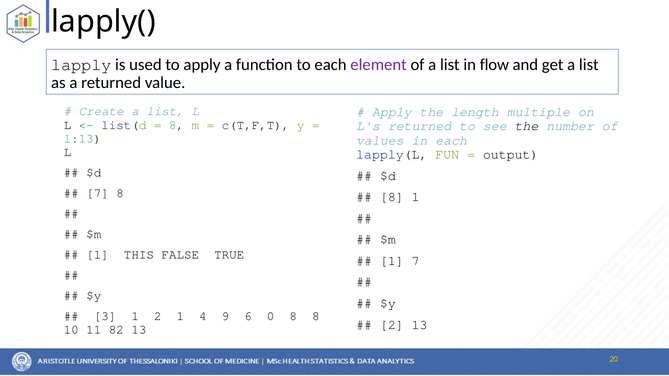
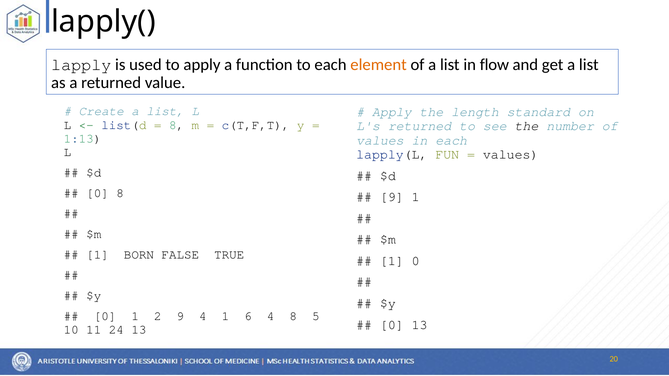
element colour: purple -> orange
multiple: multiple -> standard
output at (511, 155): output -> values
7 at (98, 193): 7 -> 0
8 at (392, 197): 8 -> 9
THIS: THIS -> BORN
1 7: 7 -> 0
3 at (105, 316): 3 -> 0
2 1: 1 -> 9
4 9: 9 -> 1
6 0: 0 -> 4
8 8: 8 -> 5
2 at (392, 325): 2 -> 0
82: 82 -> 24
